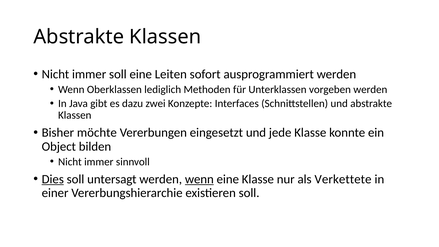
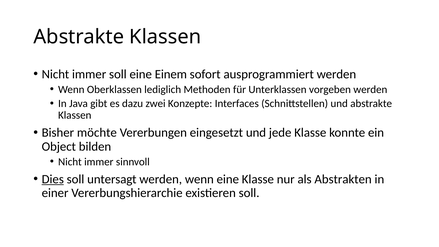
Leiten: Leiten -> Einem
wenn at (199, 179) underline: present -> none
Verkettete: Verkettete -> Abstrakten
